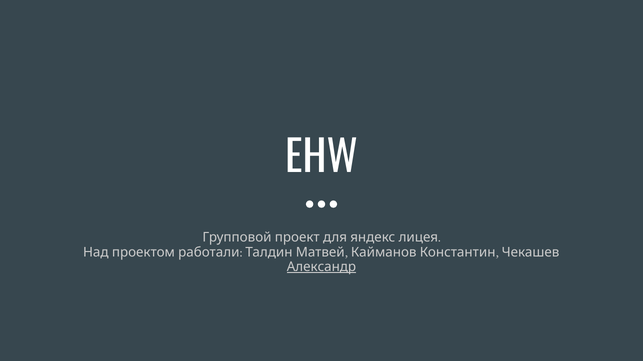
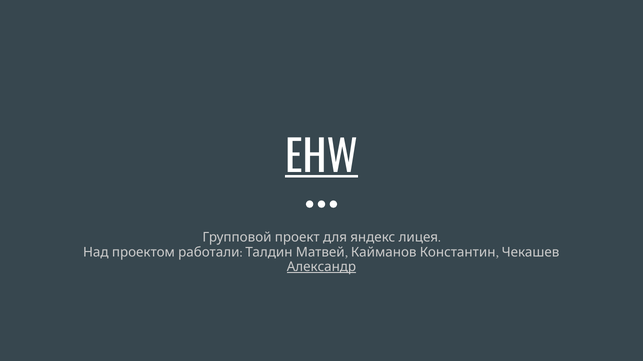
EHW underline: none -> present
